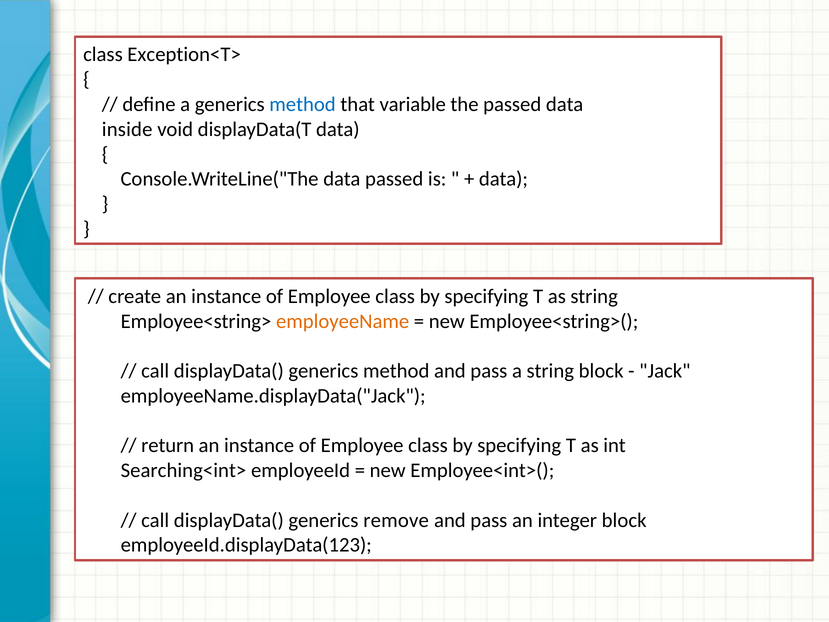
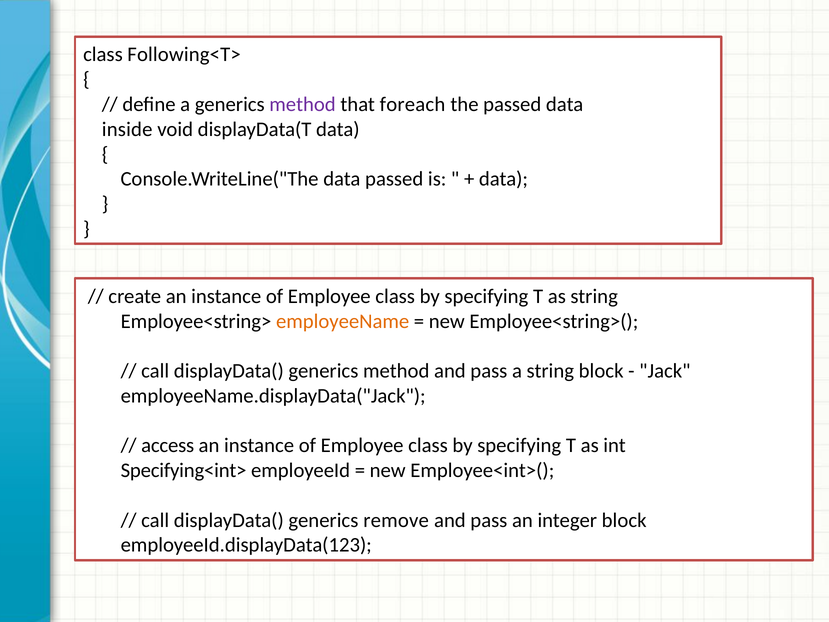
Exception<T>: Exception<T> -> Following<T>
method at (303, 104) colour: blue -> purple
variable: variable -> foreach
return: return -> access
Searching<int>: Searching<int> -> Specifying<int>
